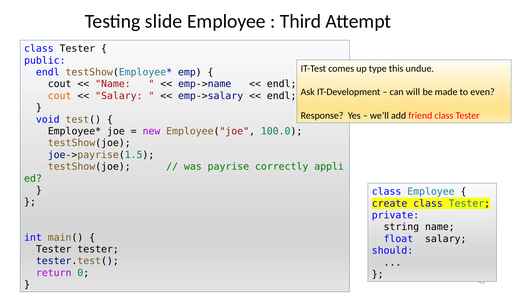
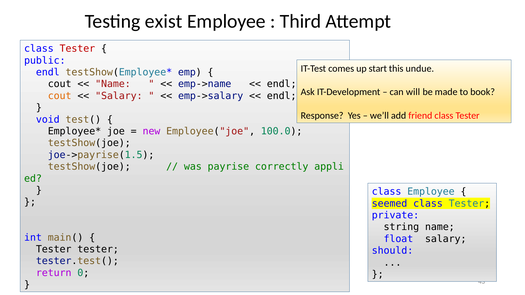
slide: slide -> exist
Tester at (77, 49) colour: black -> red
type: type -> start
even: even -> book
create: create -> seemed
